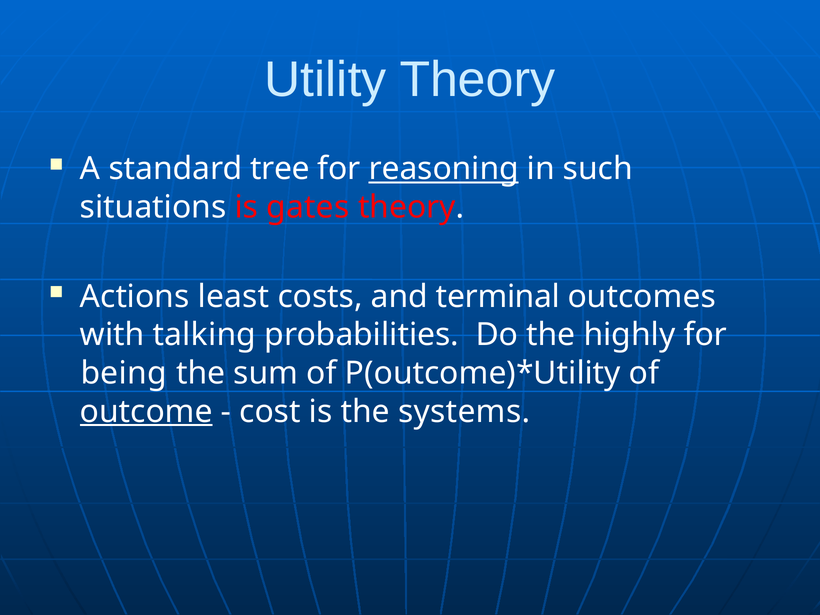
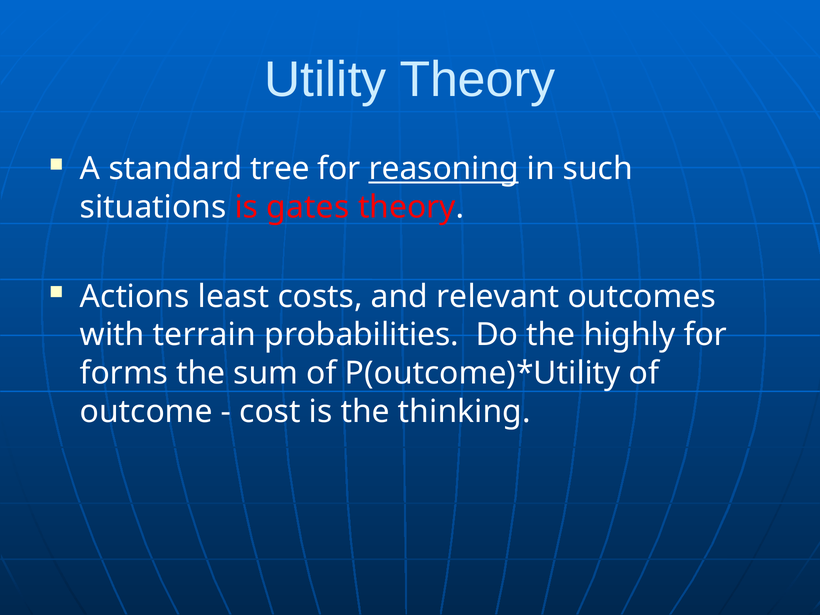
terminal: terminal -> relevant
talking: talking -> terrain
being: being -> forms
outcome underline: present -> none
systems: systems -> thinking
